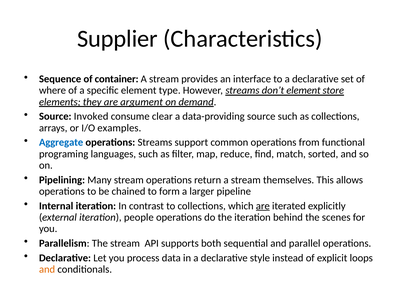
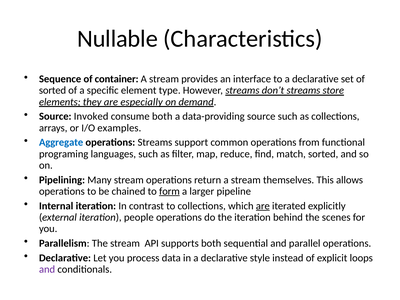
Supplier: Supplier -> Nullable
where at (52, 90): where -> sorted
don’t element: element -> streams
argument: argument -> especially
consume clear: clear -> both
form underline: none -> present
and at (47, 269) colour: orange -> purple
